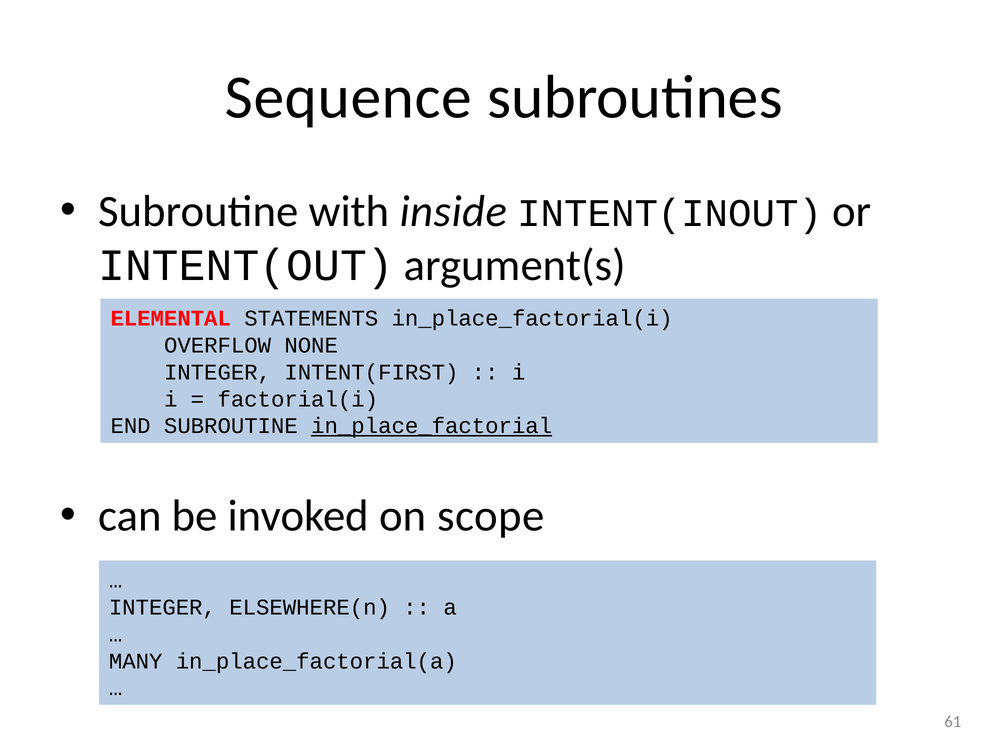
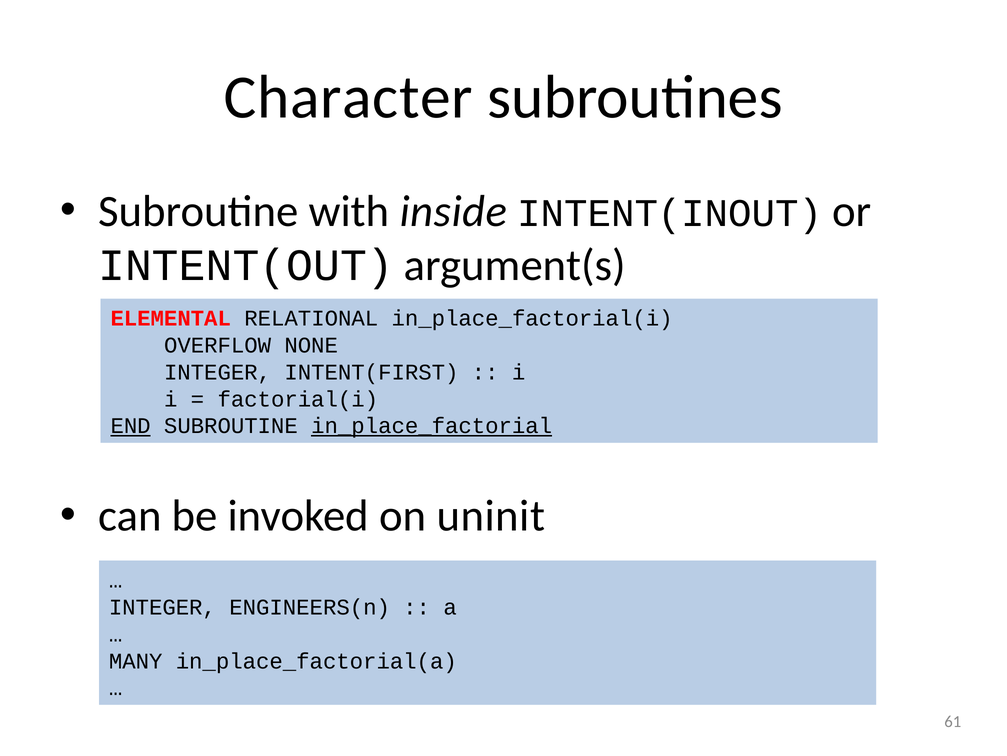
Sequence: Sequence -> Character
STATEMENTS: STATEMENTS -> RELATIONAL
END underline: none -> present
scope: scope -> uninit
ELSEWHERE(n: ELSEWHERE(n -> ENGINEERS(n
